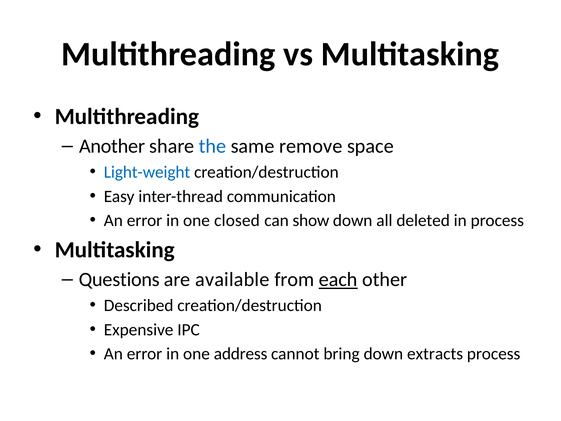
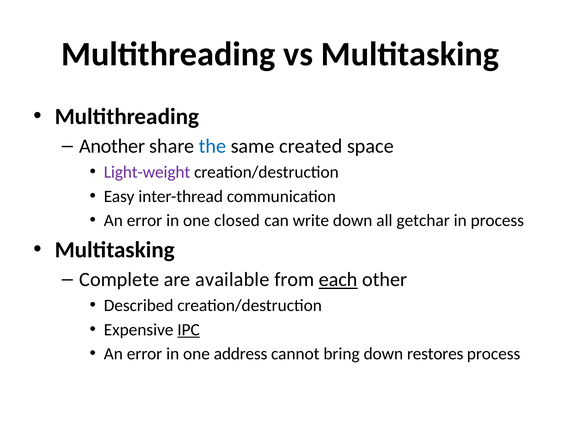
remove: remove -> created
Light-weight colour: blue -> purple
show: show -> write
deleted: deleted -> getchar
Questions: Questions -> Complete
IPC underline: none -> present
extracts: extracts -> restores
